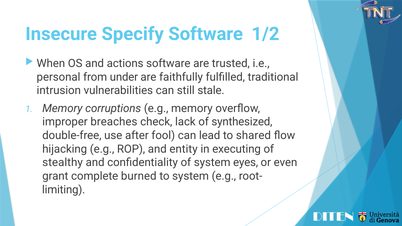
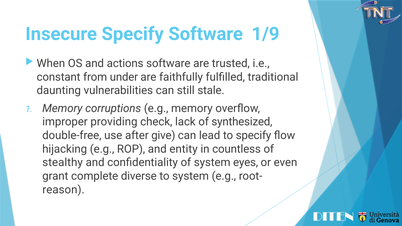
1/2: 1/2 -> 1/9
personal: personal -> constant
intrusion: intrusion -> daunting
breaches: breaches -> providing
fool: fool -> give
to shared: shared -> specify
executing: executing -> countless
burned: burned -> diverse
limiting: limiting -> reason
